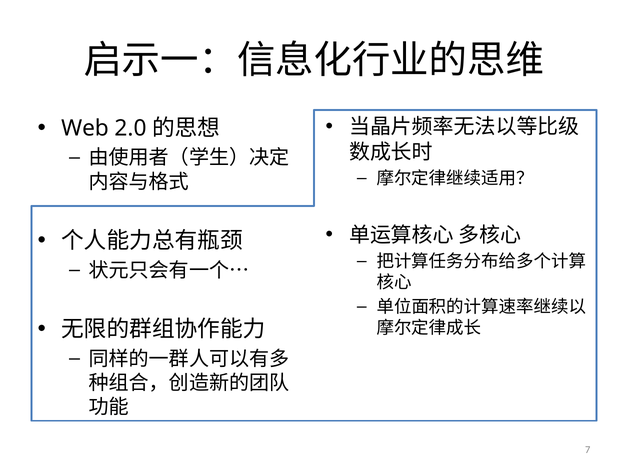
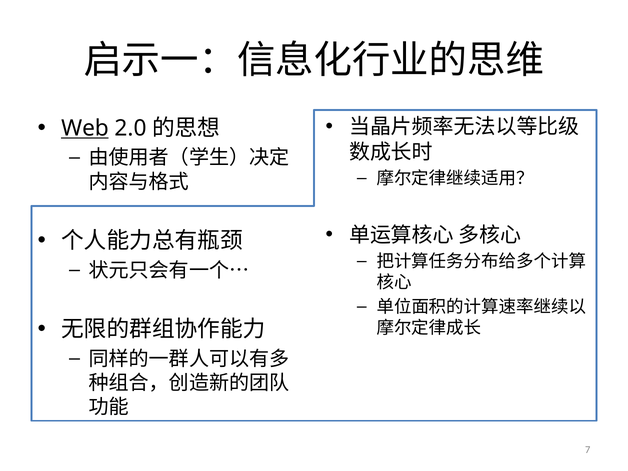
Web underline: none -> present
